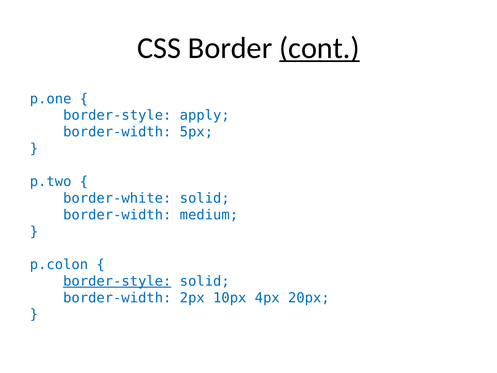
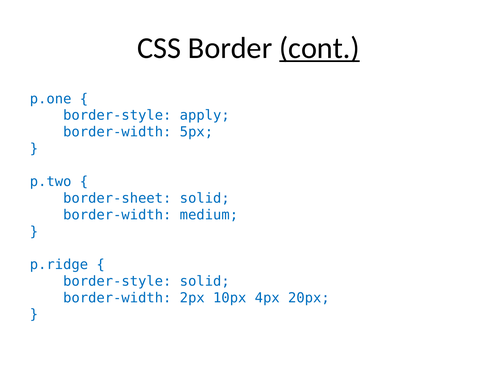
border-white: border-white -> border-sheet
p.colon: p.colon -> p.ridge
border-style at (117, 281) underline: present -> none
